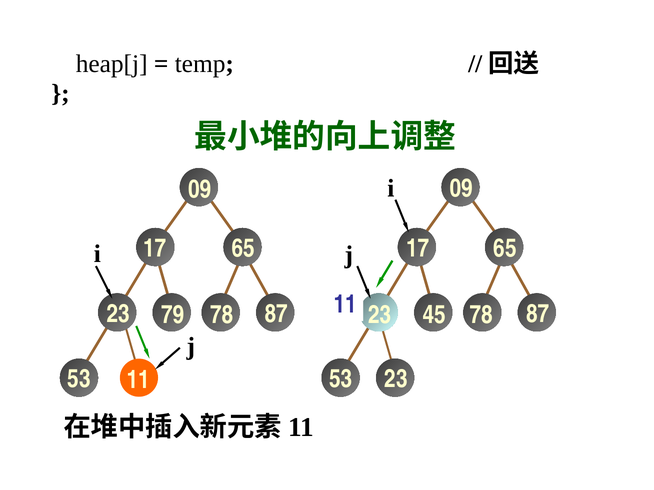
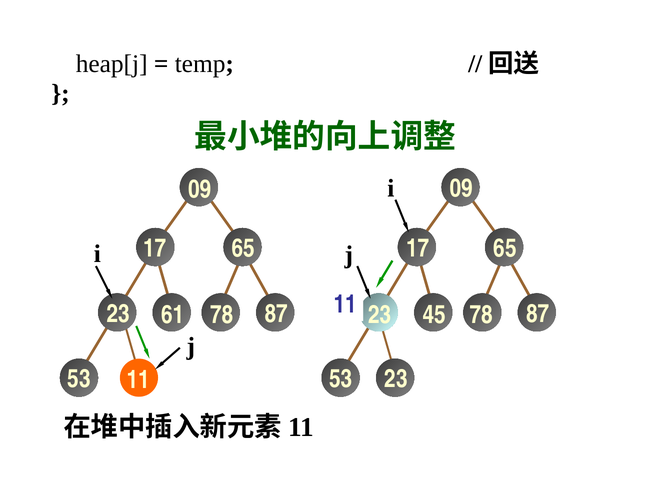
79: 79 -> 61
